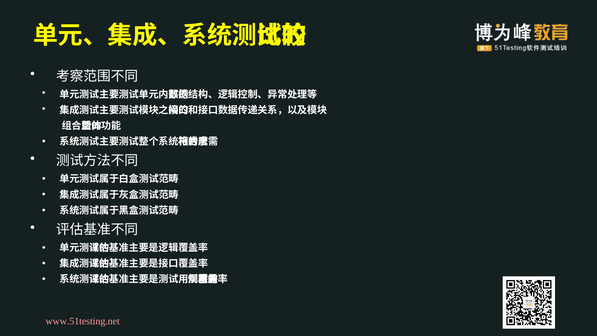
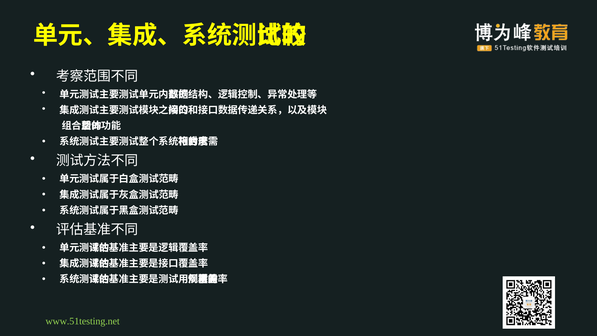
www.51testing.net colour: pink -> light green
